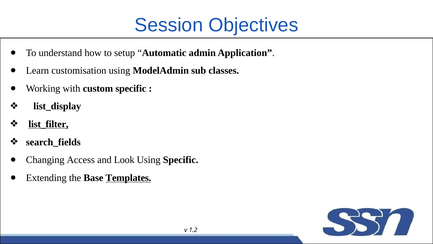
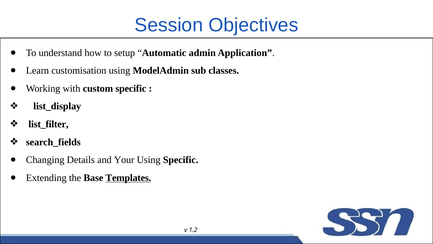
list_filter underline: present -> none
Access: Access -> Details
Look: Look -> Your
